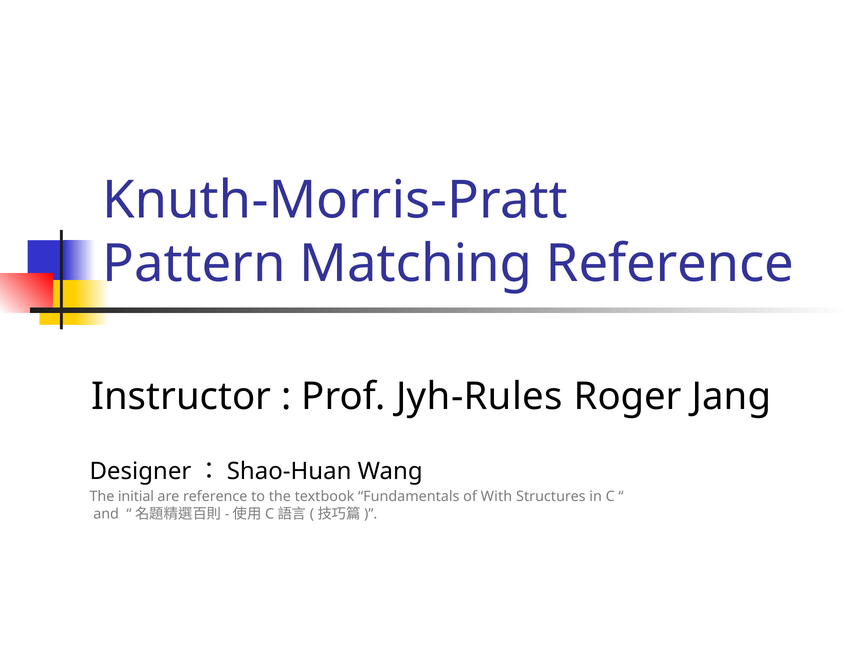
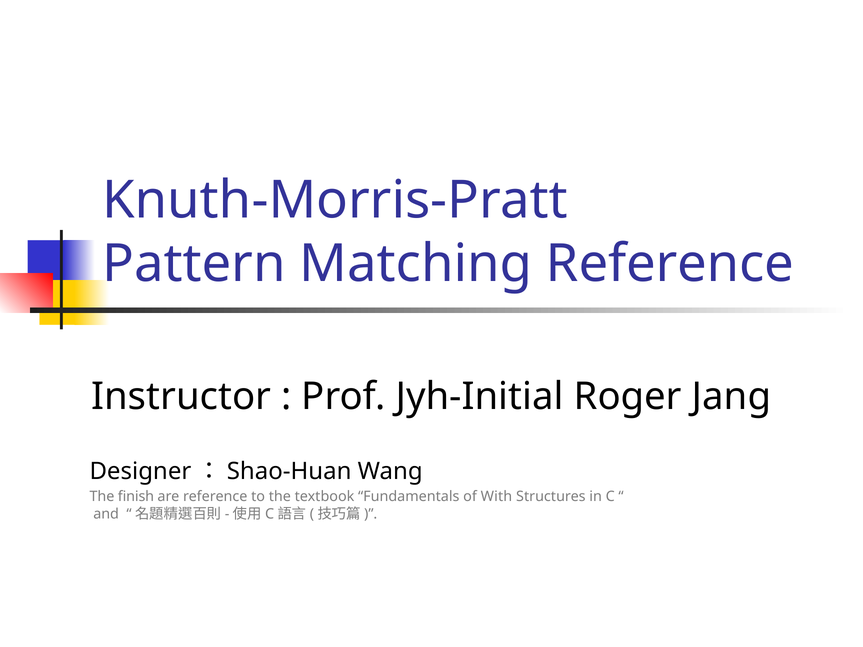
Jyh-Rules: Jyh-Rules -> Jyh-Initial
initial: initial -> finish
